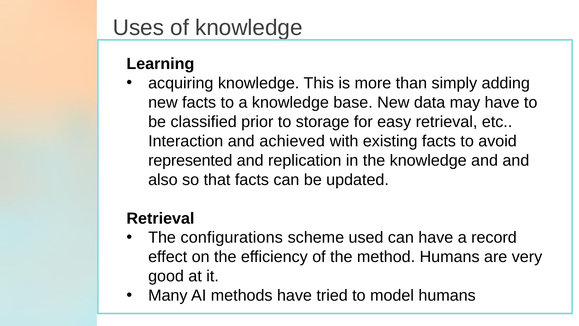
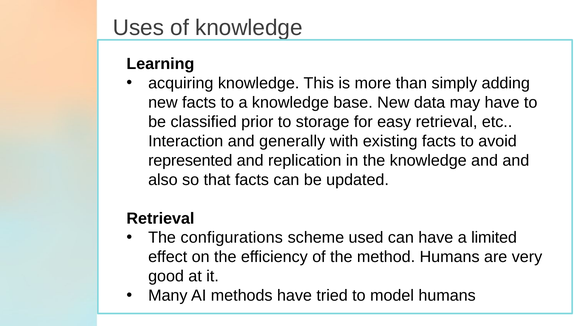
achieved: achieved -> generally
record: record -> limited
